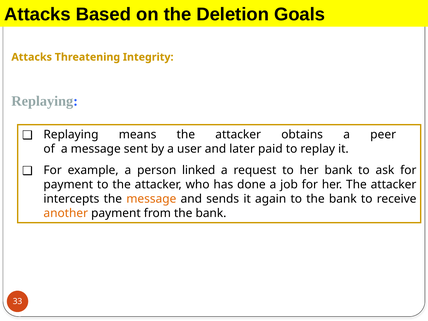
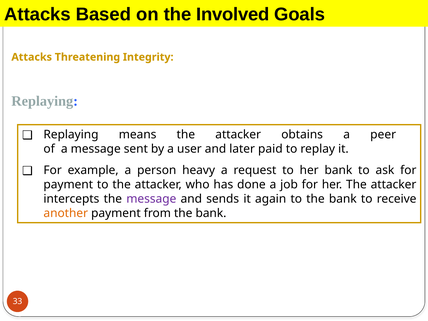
Deletion: Deletion -> Involved
linked: linked -> heavy
message at (151, 199) colour: orange -> purple
